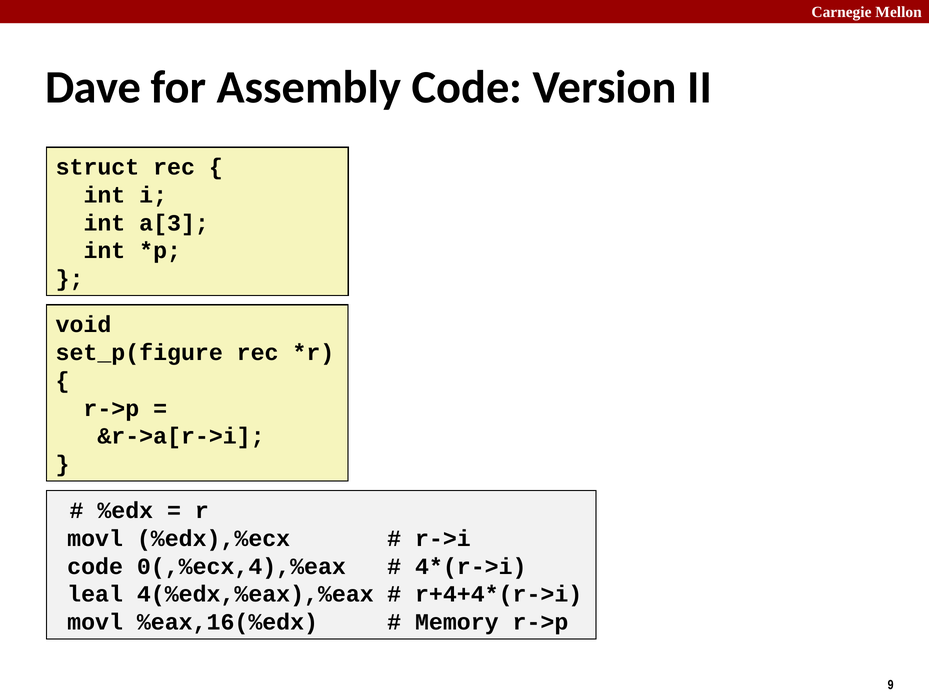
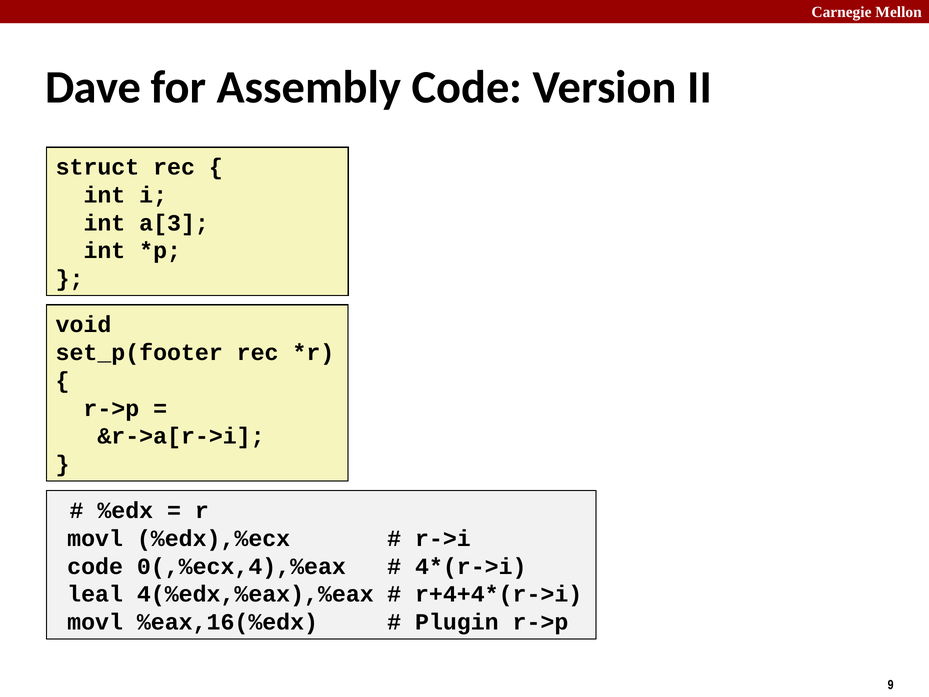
set_p(figure: set_p(figure -> set_p(footer
Memory: Memory -> Plugin
